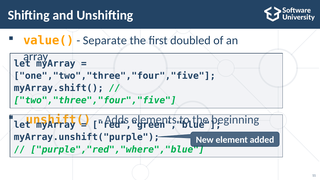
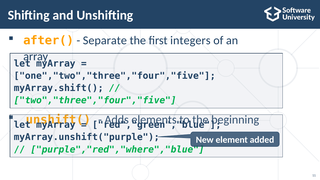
value(: value( -> after(
doubled: doubled -> integers
